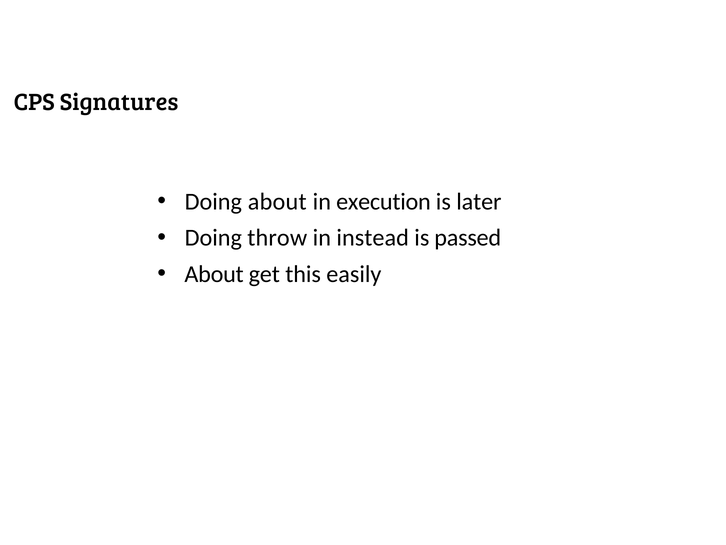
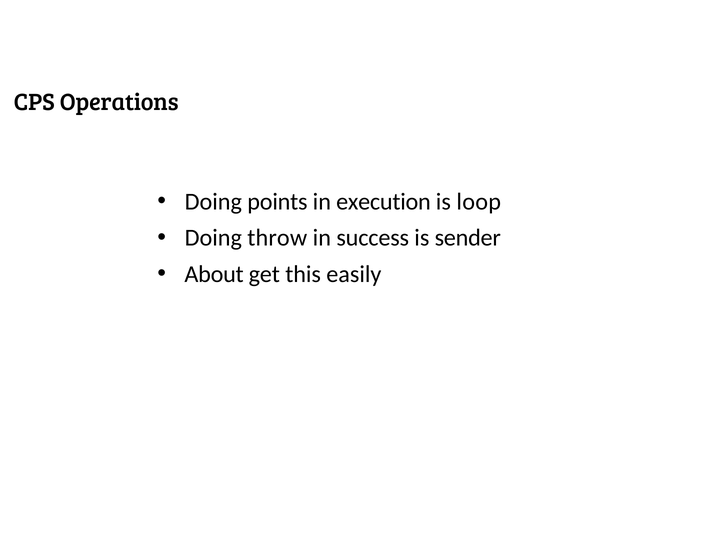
Signatures: Signatures -> Operations
Doing about: about -> points
later: later -> loop
instead: instead -> success
passed: passed -> sender
